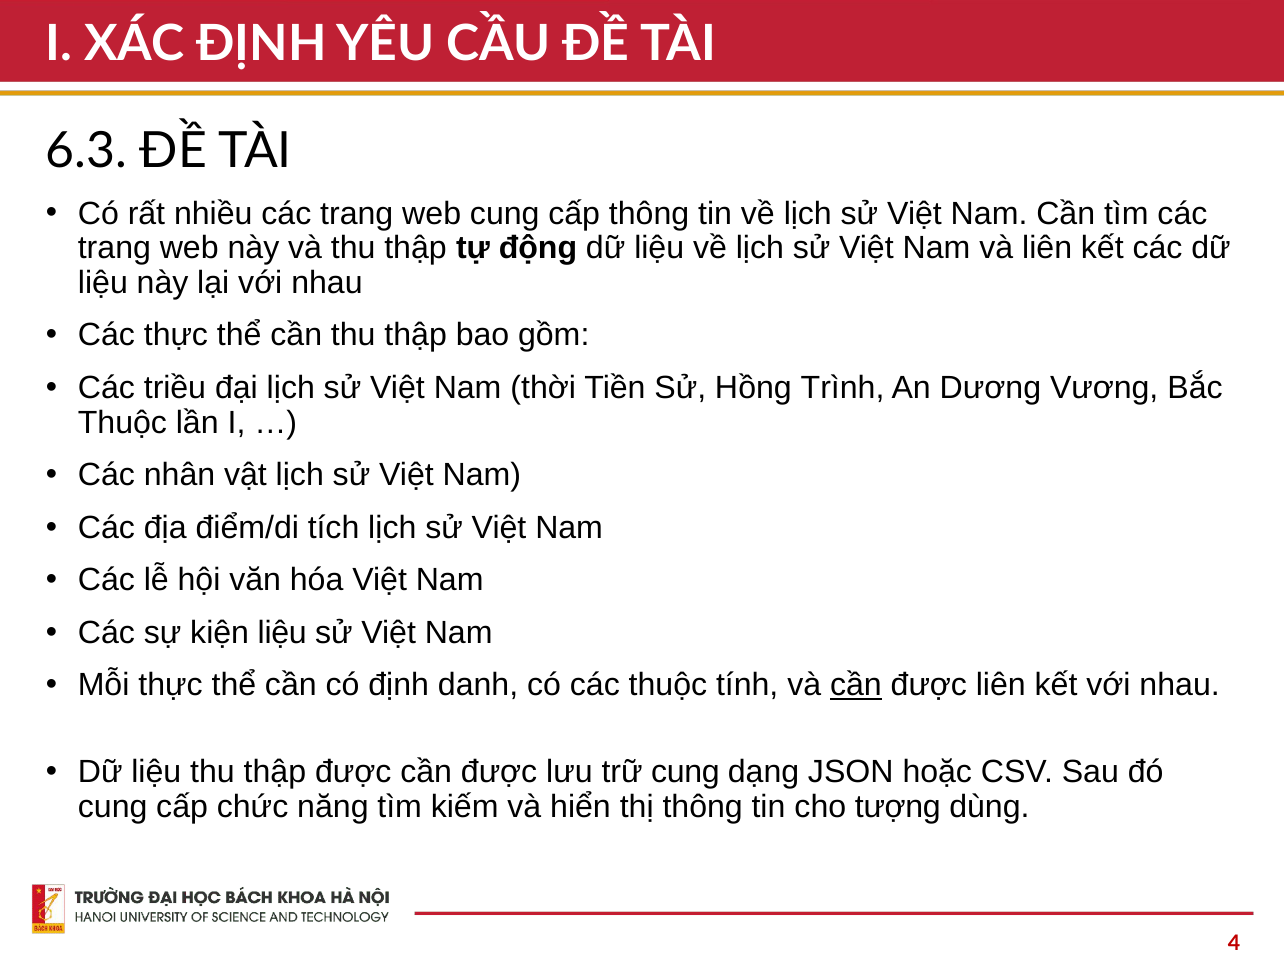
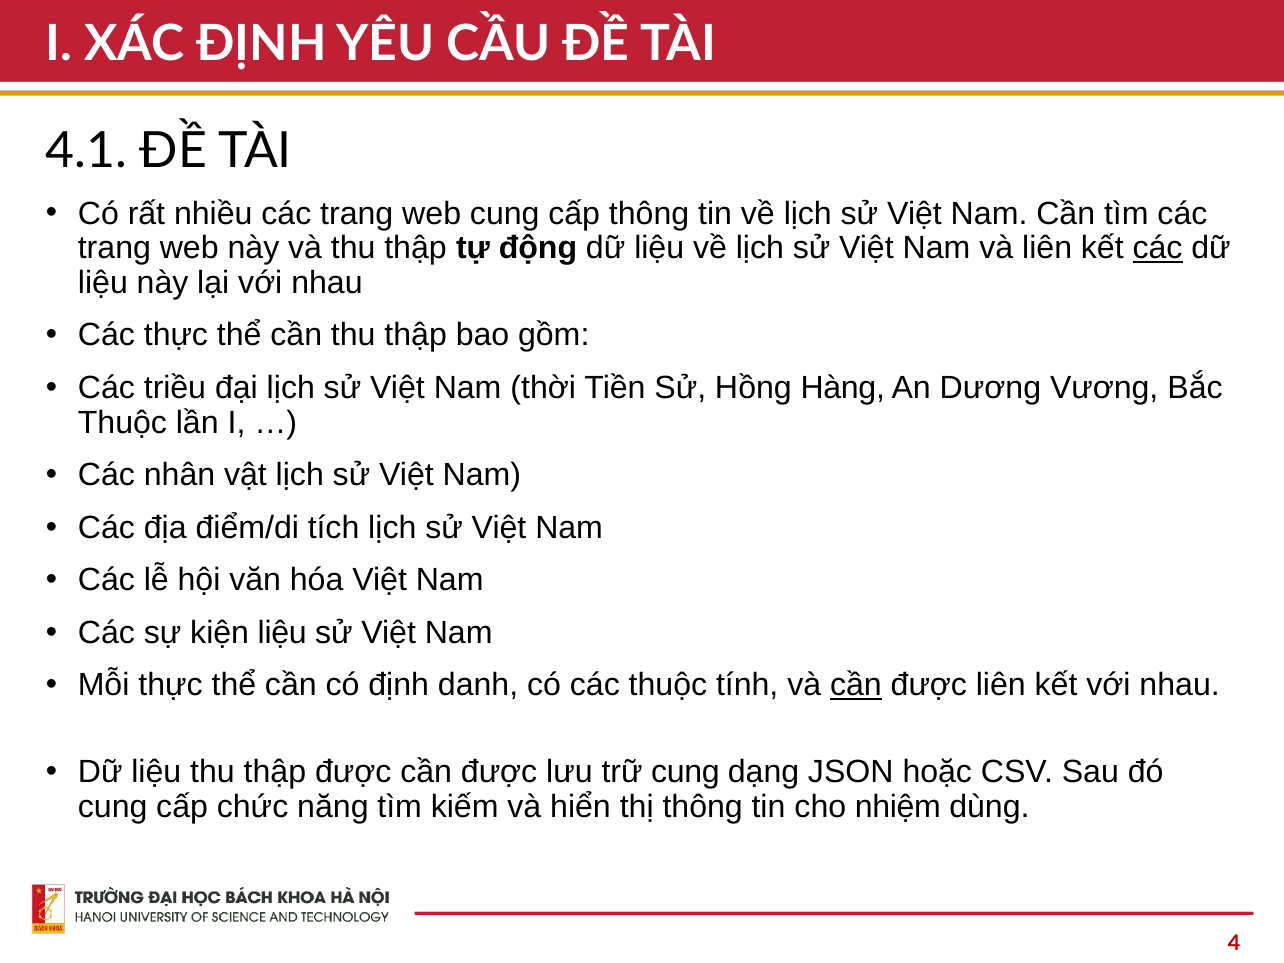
6.3: 6.3 -> 4.1
các at (1158, 248) underline: none -> present
Trình: Trình -> Hàng
tượng: tượng -> nhiệm
